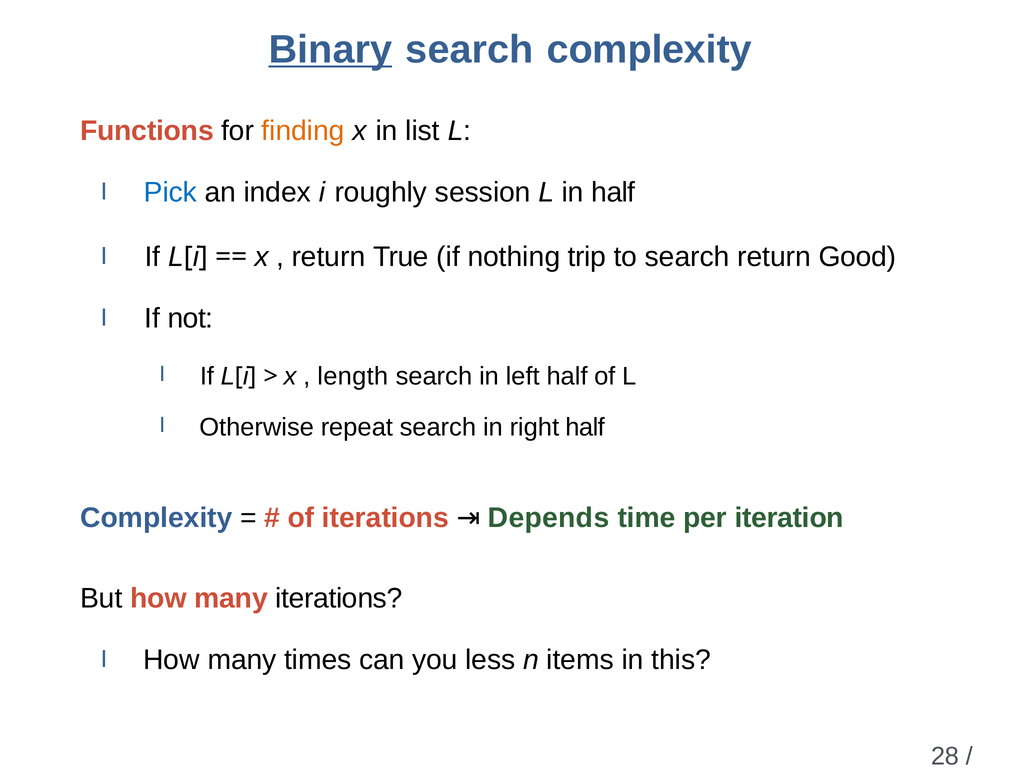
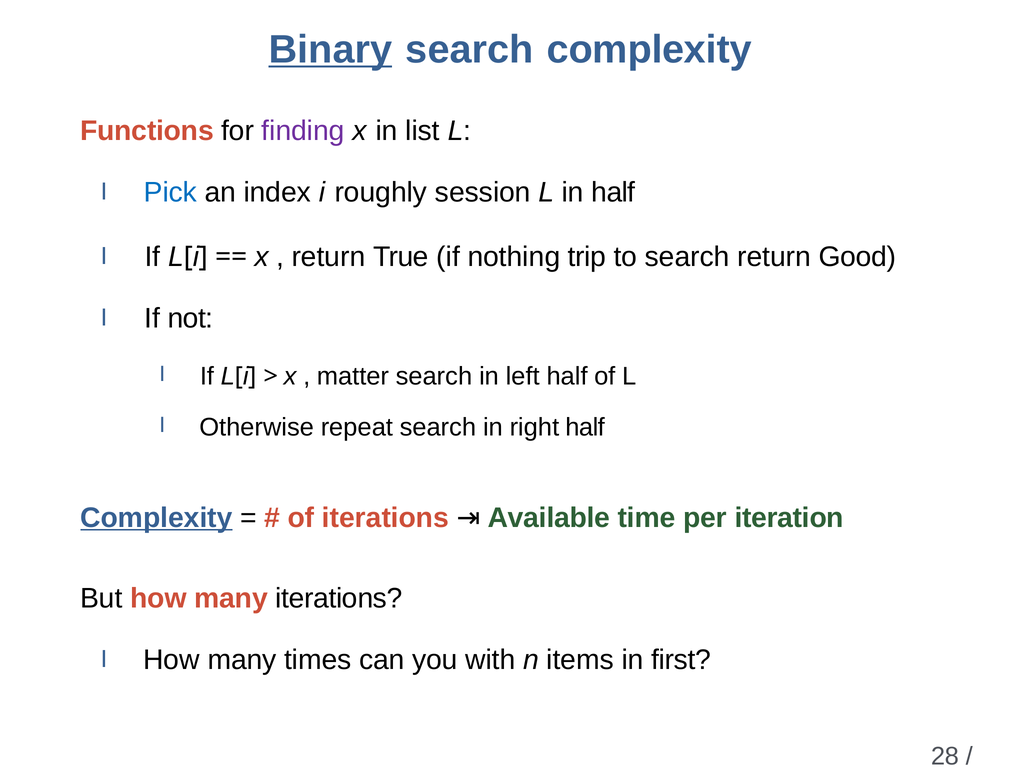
finding colour: orange -> purple
length: length -> matter
Complexity at (156, 518) underline: none -> present
Depends: Depends -> Available
less: less -> with
this: this -> first
